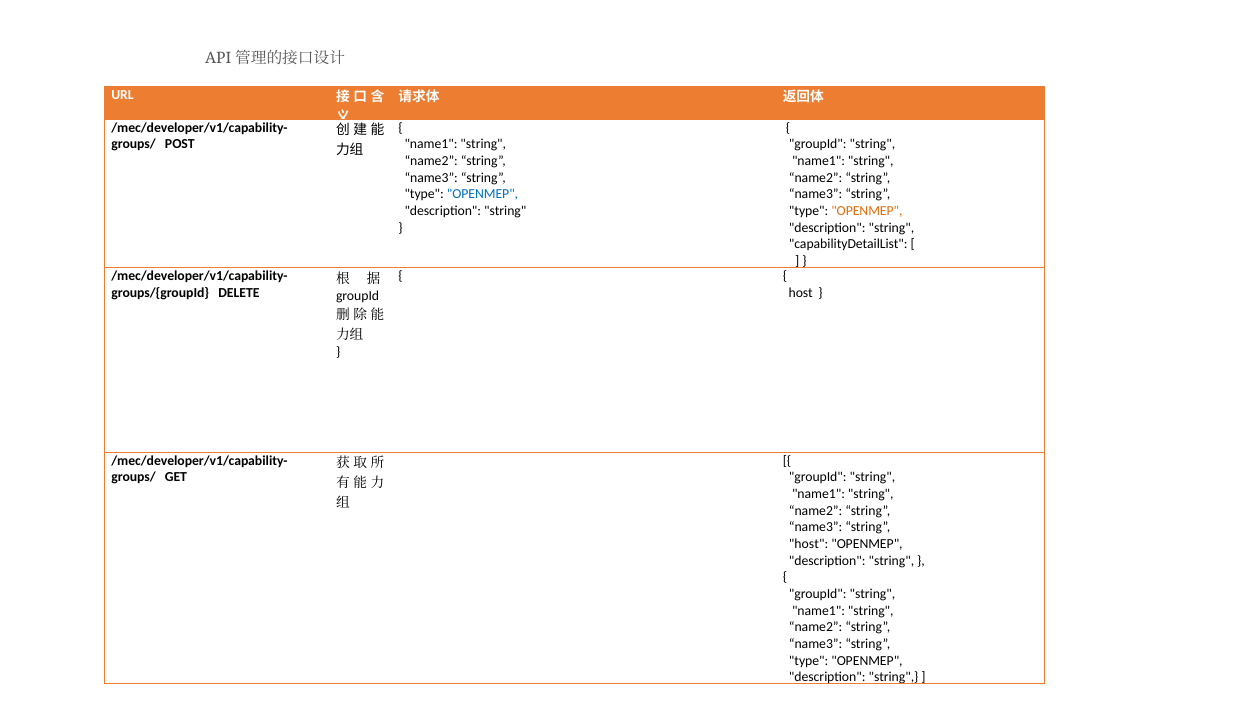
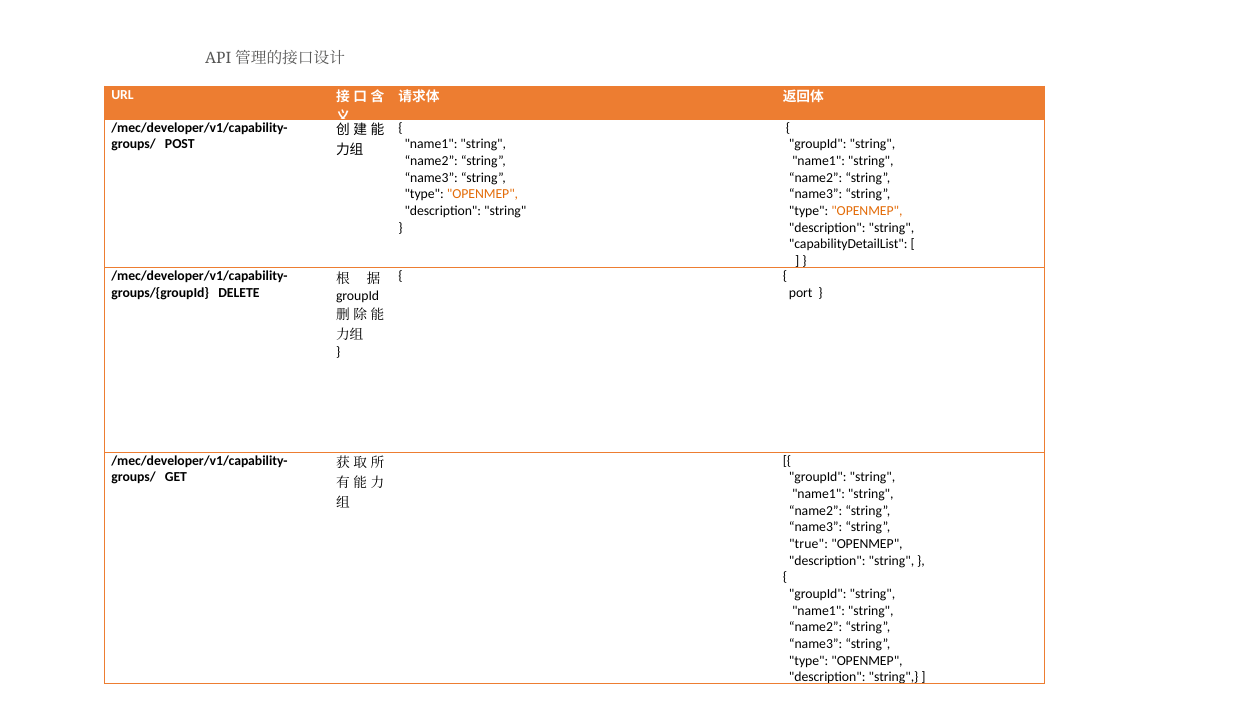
OPENMEP at (483, 194) colour: blue -> orange
host at (801, 293): host -> port
host at (809, 544): host -> true
